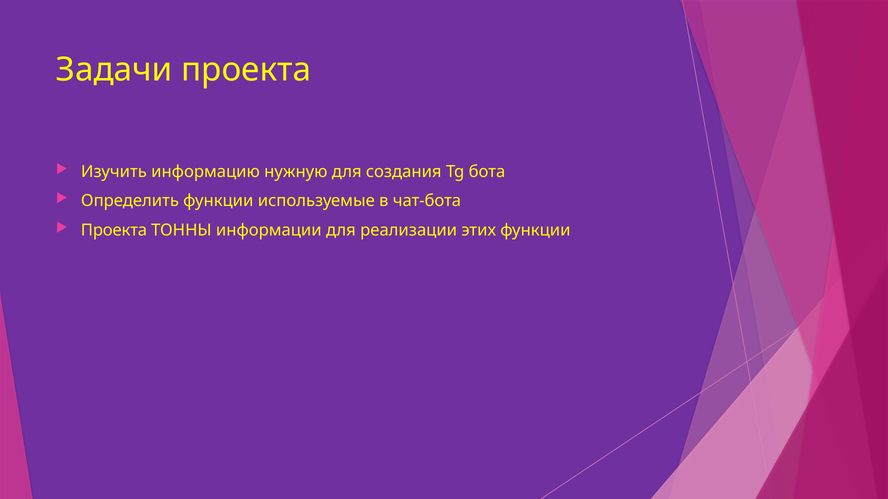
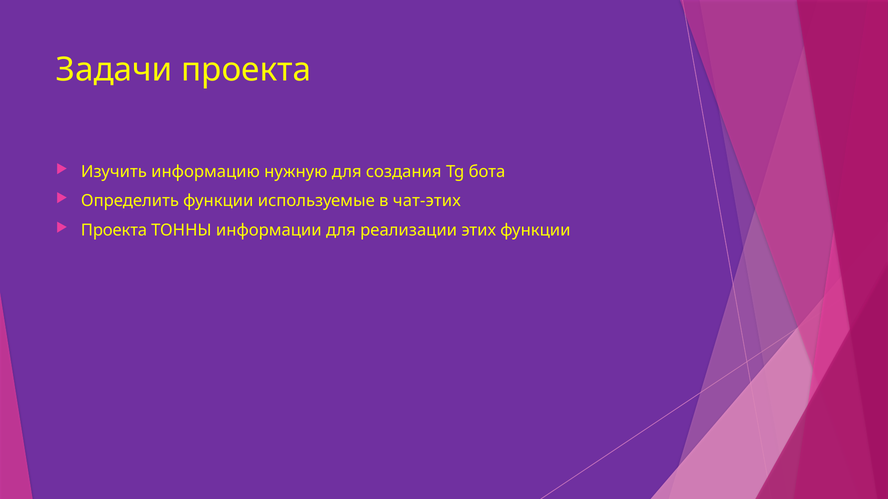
чат-бота: чат-бота -> чат-этих
